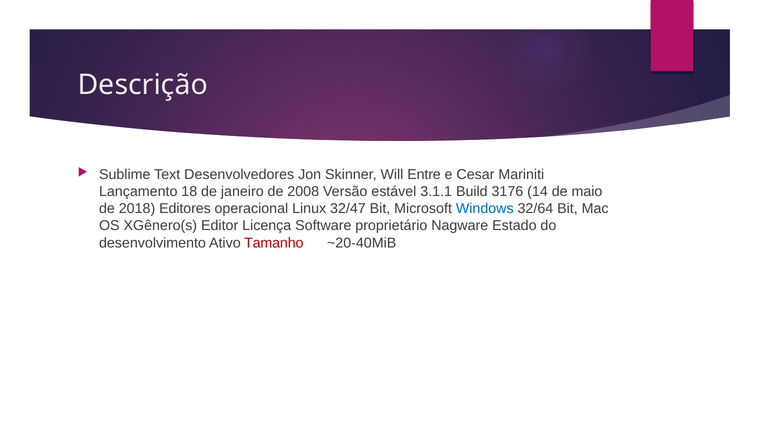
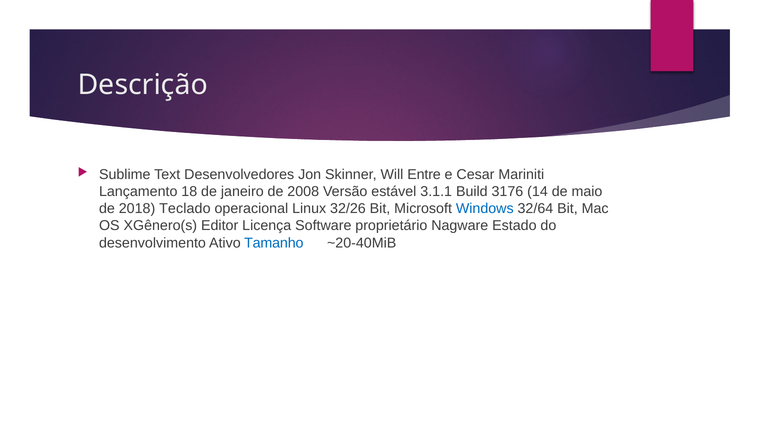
Editores: Editores -> Teclado
32/47: 32/47 -> 32/26
Tamanho colour: red -> blue
